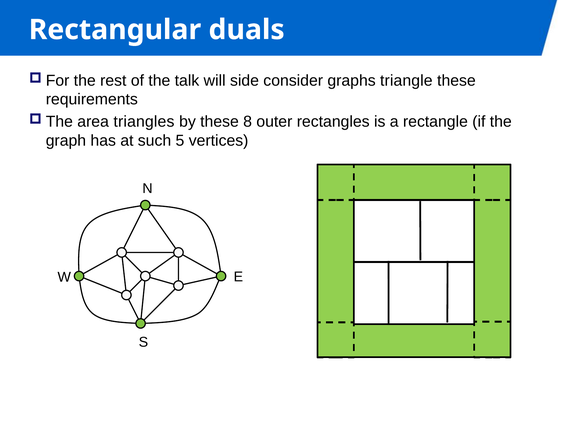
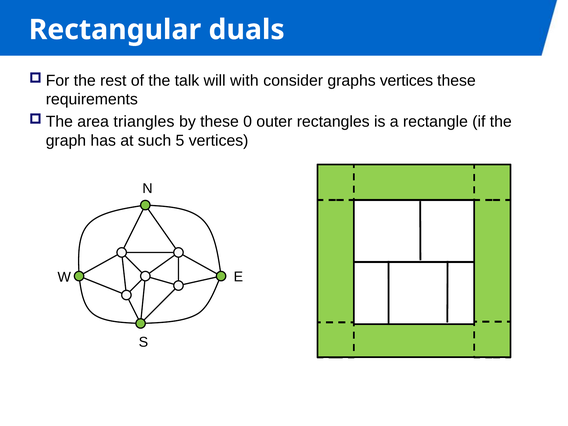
side: side -> with
graphs triangle: triangle -> vertices
8: 8 -> 0
